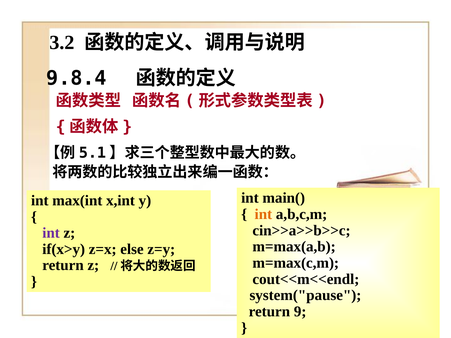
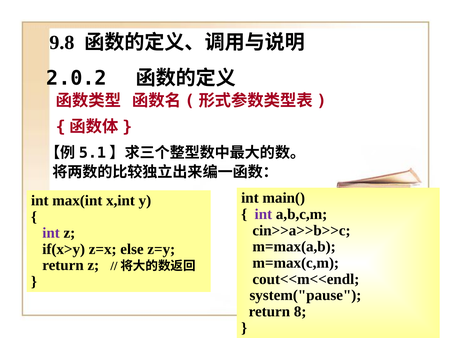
3.2: 3.2 -> 9.8
9.8.4: 9.8.4 -> 2.0.2
int at (263, 214) colour: orange -> purple
9: 9 -> 8
